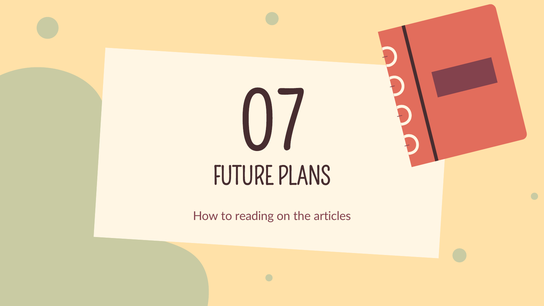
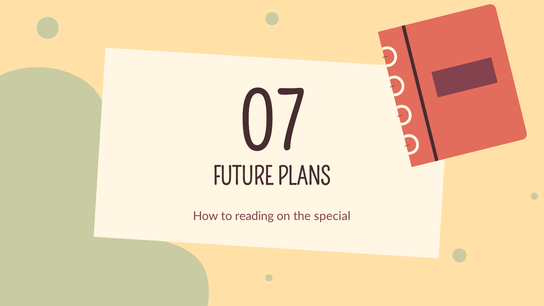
articles: articles -> special
